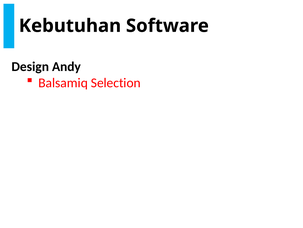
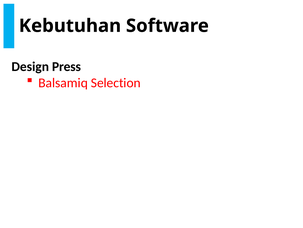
Andy: Andy -> Press
